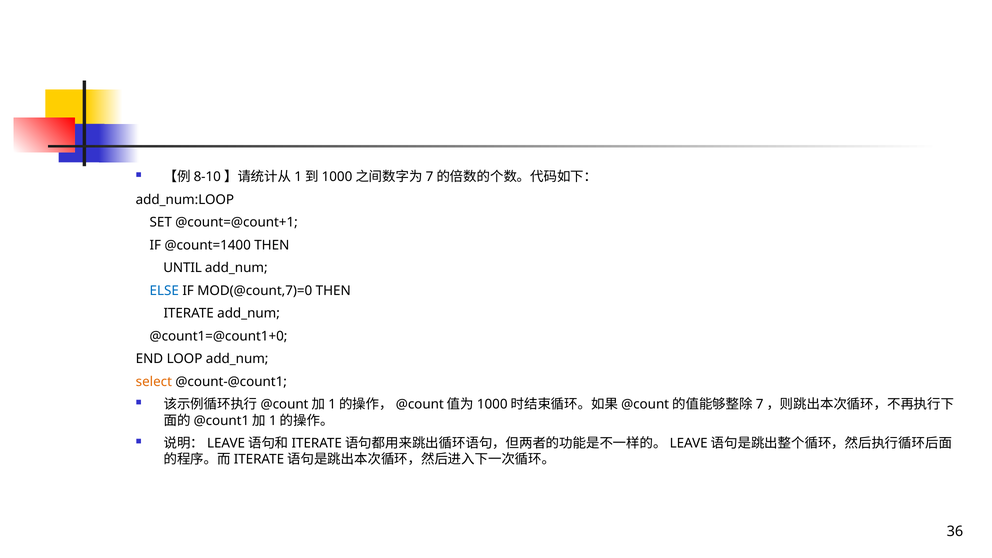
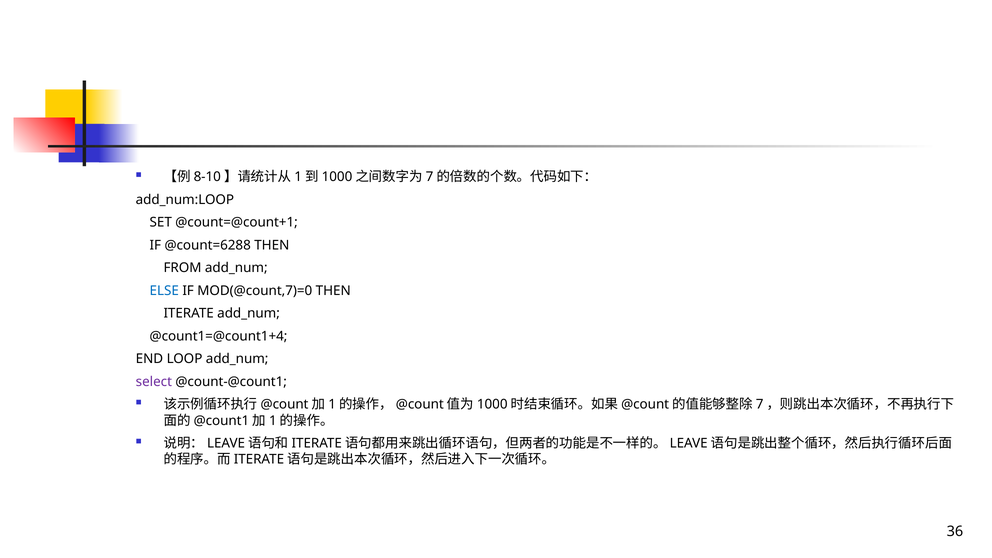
@count=1400: @count=1400 -> @count=6288
UNTIL: UNTIL -> FROM
@count1=@count1+0: @count1=@count1+0 -> @count1=@count1+4
select colour: orange -> purple
